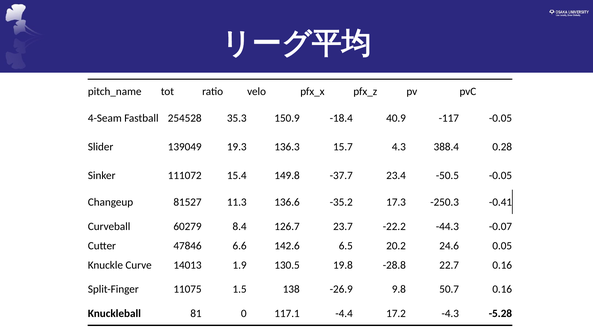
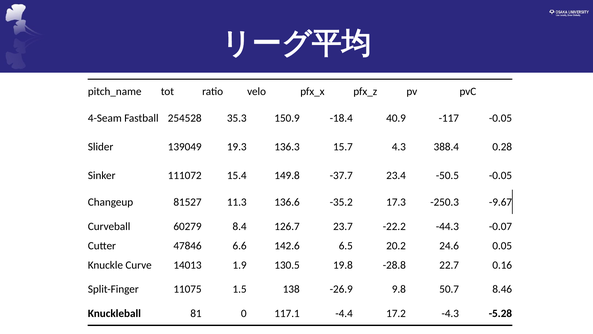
-0.41: -0.41 -> -9.67
50.7 0.16: 0.16 -> 8.46
